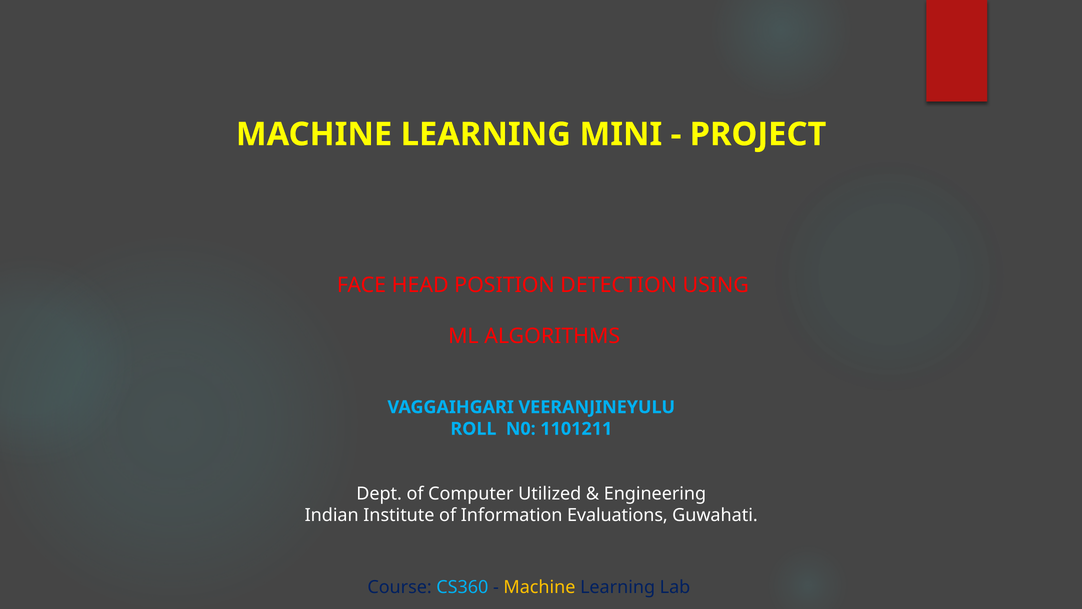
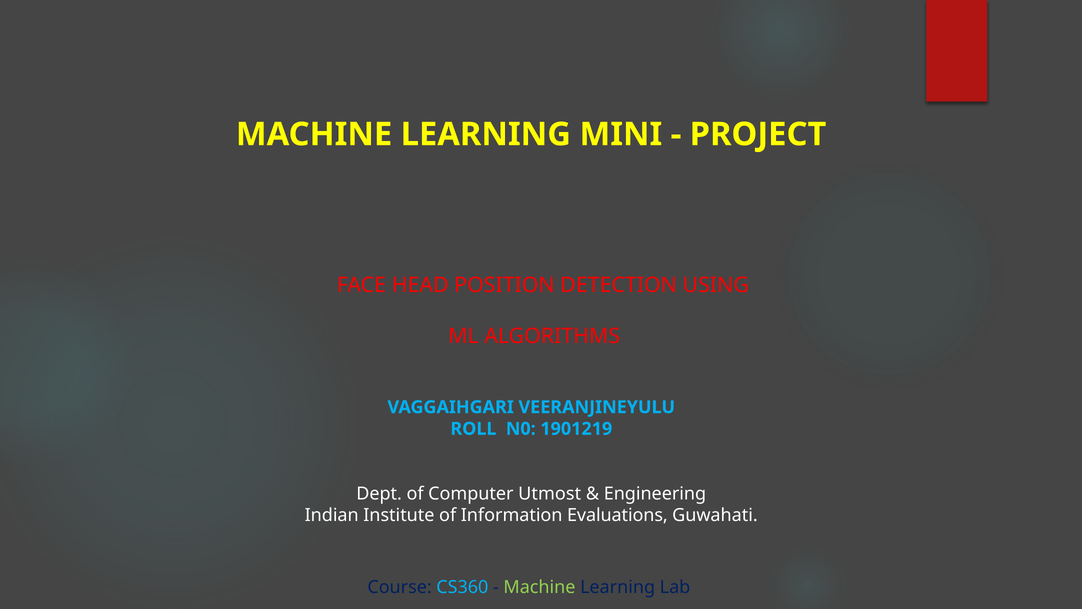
1101211: 1101211 -> 1901219
Utilized: Utilized -> Utmost
Machine at (539, 587) colour: yellow -> light green
